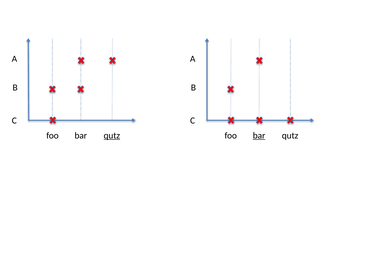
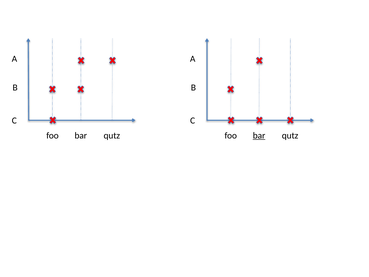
qutz at (112, 135) underline: present -> none
